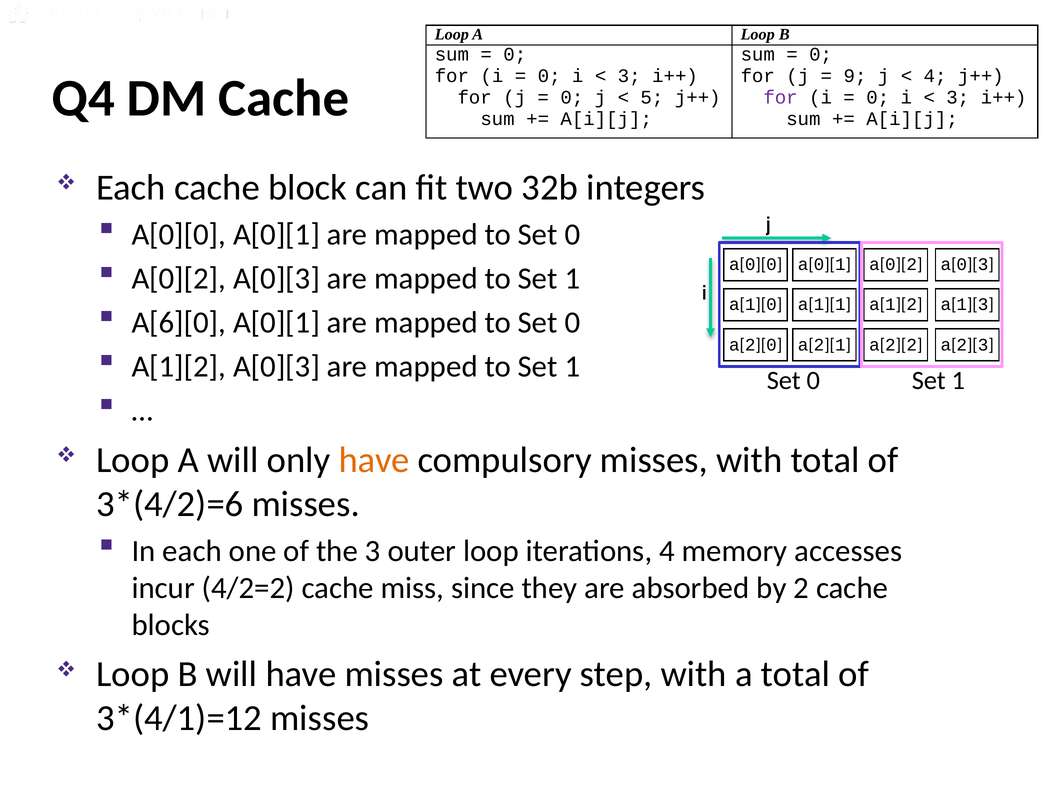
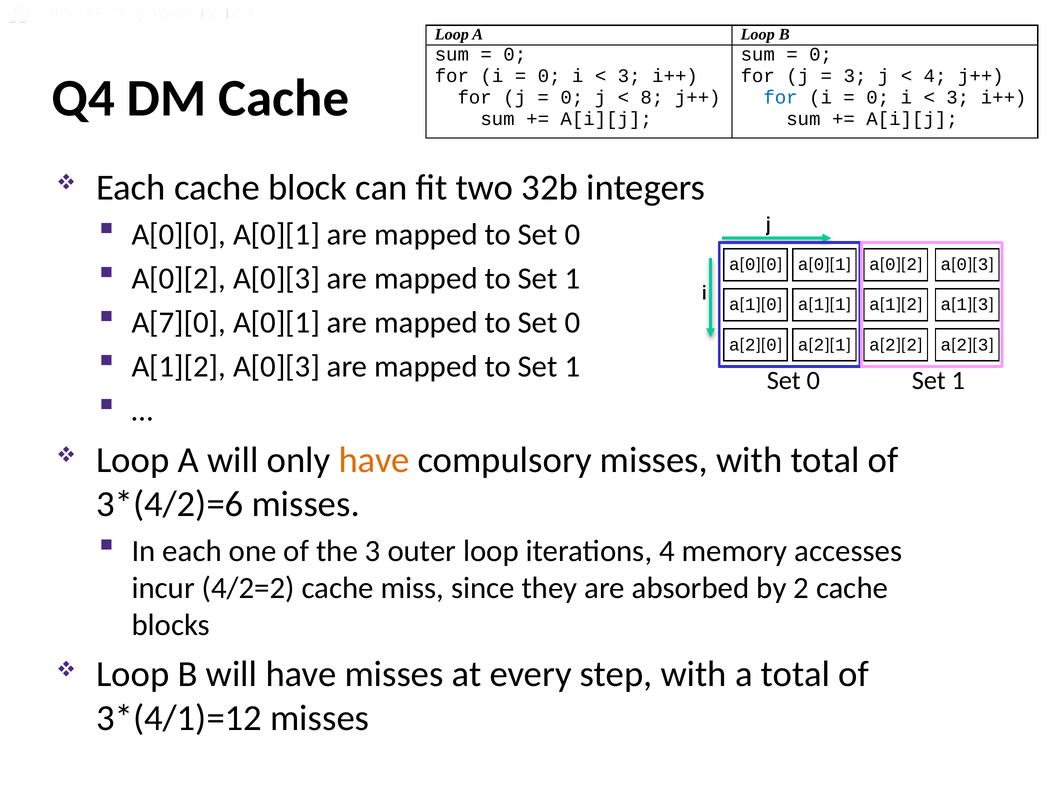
9 at (855, 76): 9 -> 3
5: 5 -> 8
for at (781, 98) colour: purple -> blue
A[6][0: A[6][0 -> A[7][0
